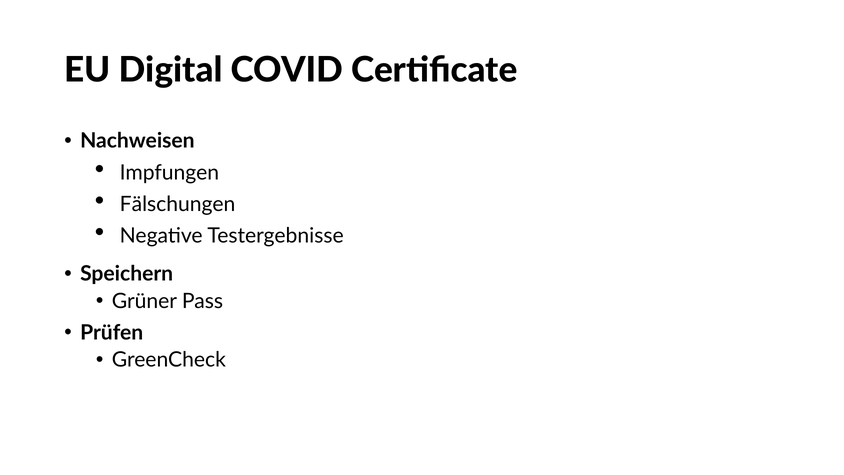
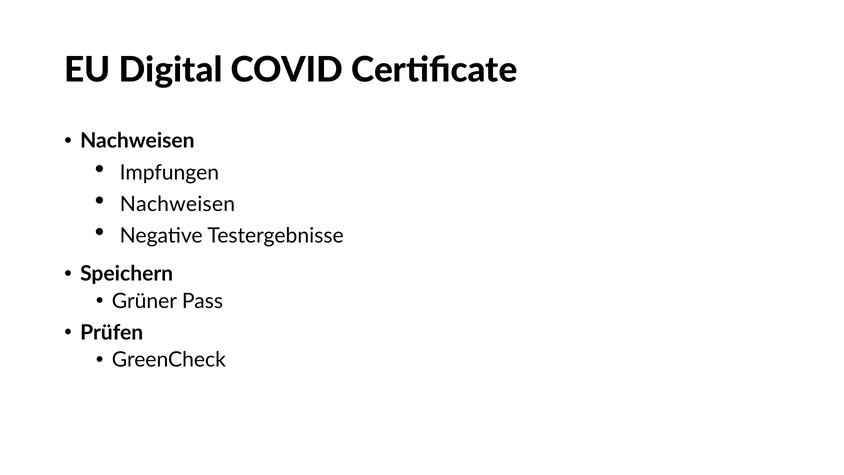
Fälschungen at (178, 204): Fälschungen -> Nachweisen
